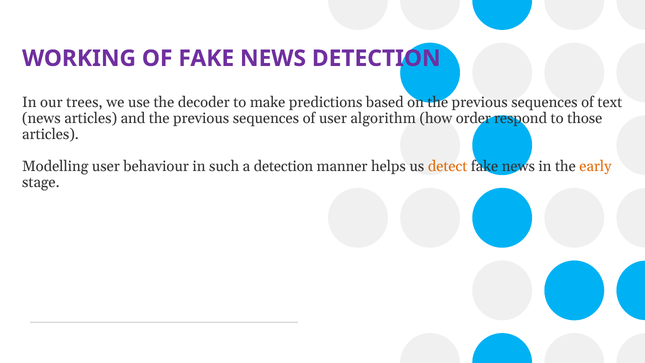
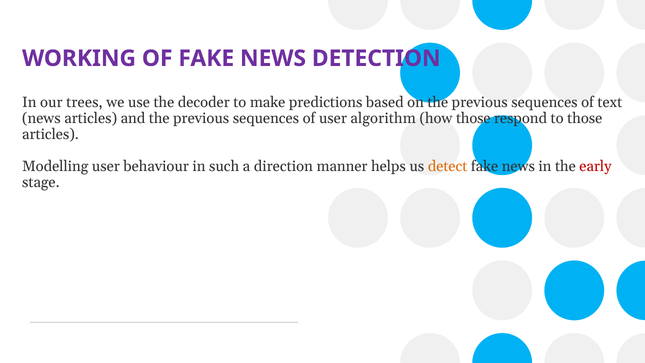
how order: order -> those
a detection: detection -> direction
early colour: orange -> red
